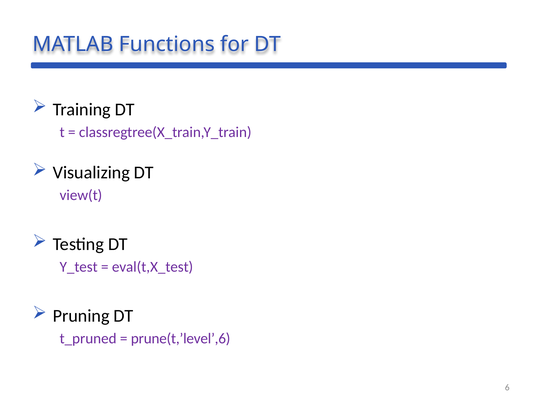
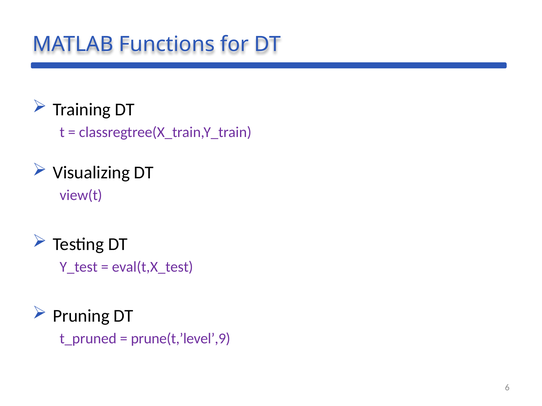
prune(t,’level’,6: prune(t,’level’,6 -> prune(t,’level’,9
